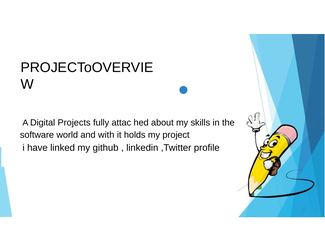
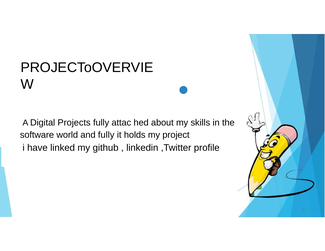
and with: with -> fully
